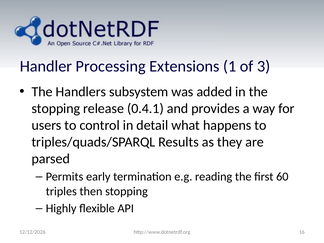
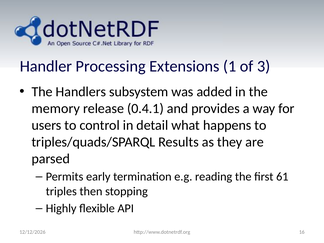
stopping at (56, 108): stopping -> memory
60: 60 -> 61
